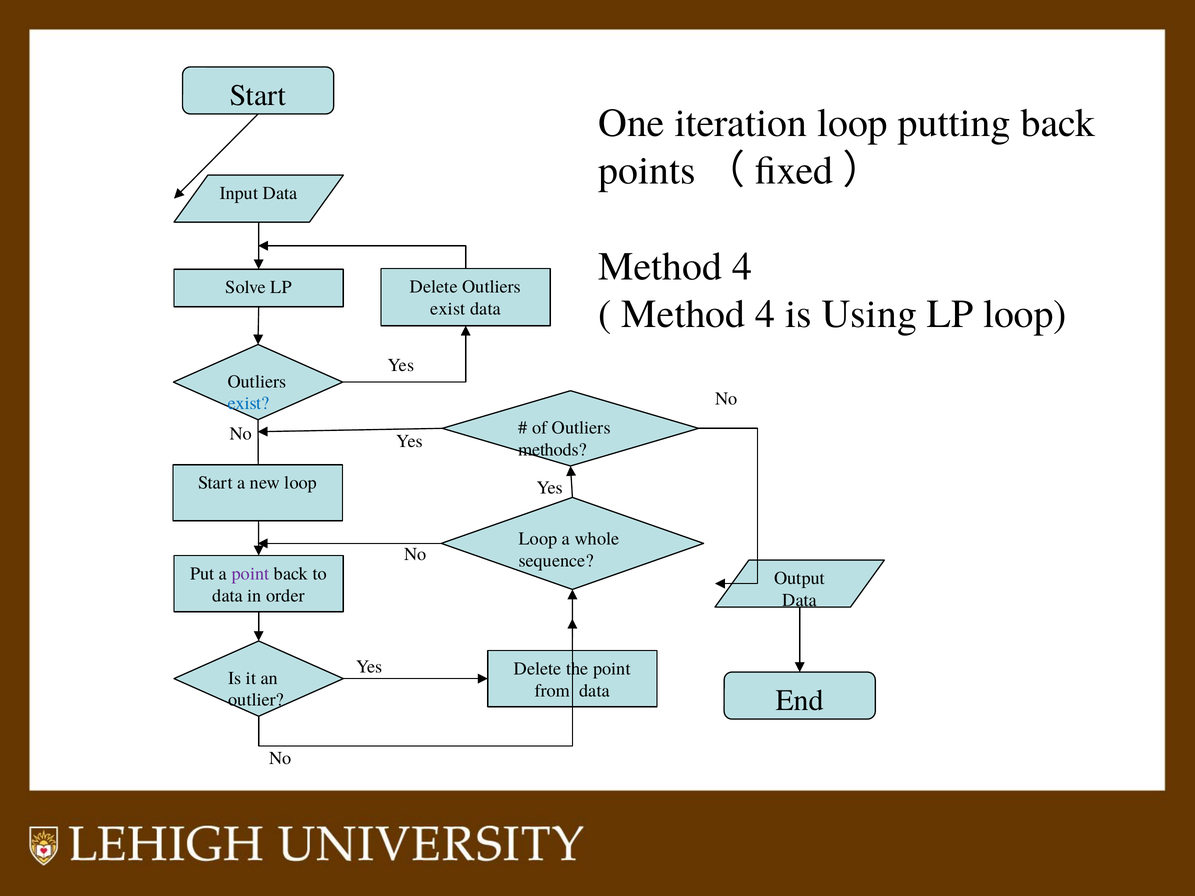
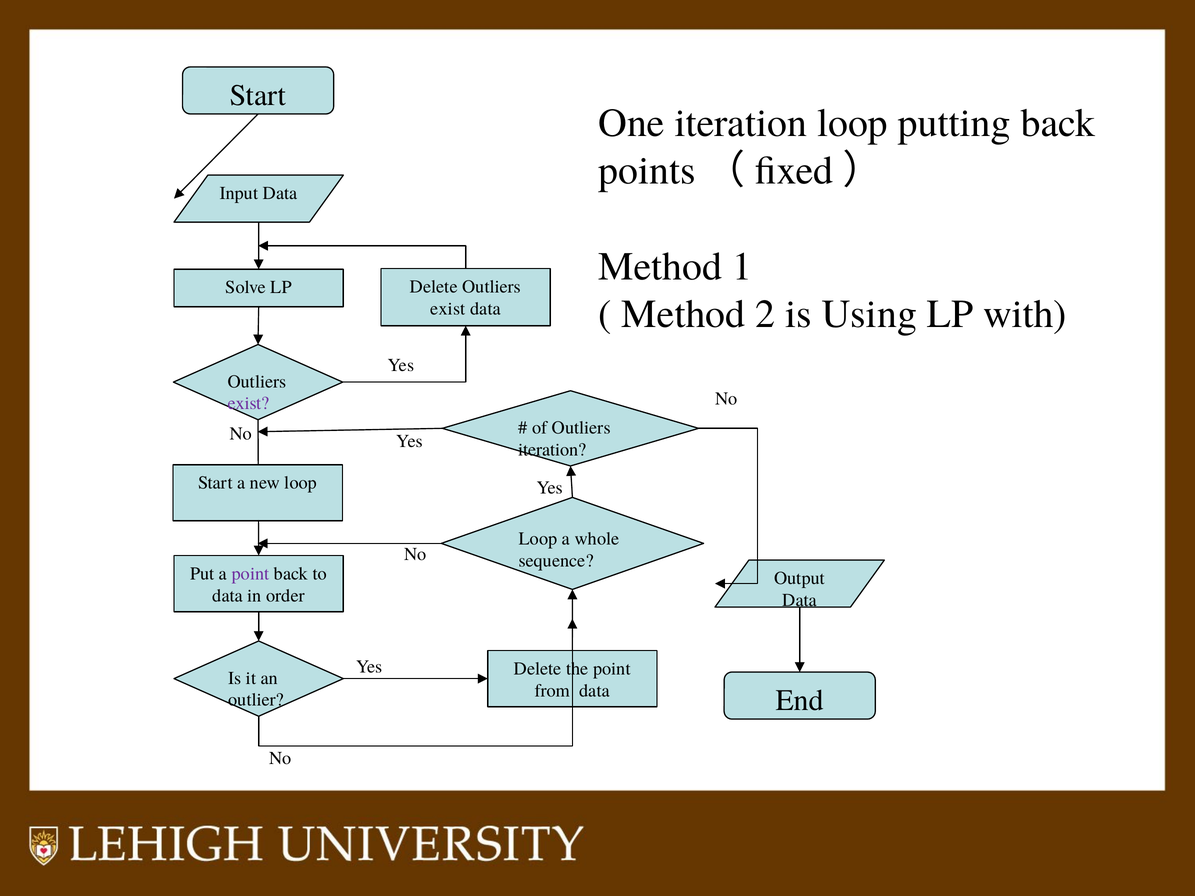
4 at (742, 266): 4 -> 1
4 at (765, 314): 4 -> 2
LP loop: loop -> with
exist at (249, 404) colour: blue -> purple
methods at (552, 450): methods -> iteration
